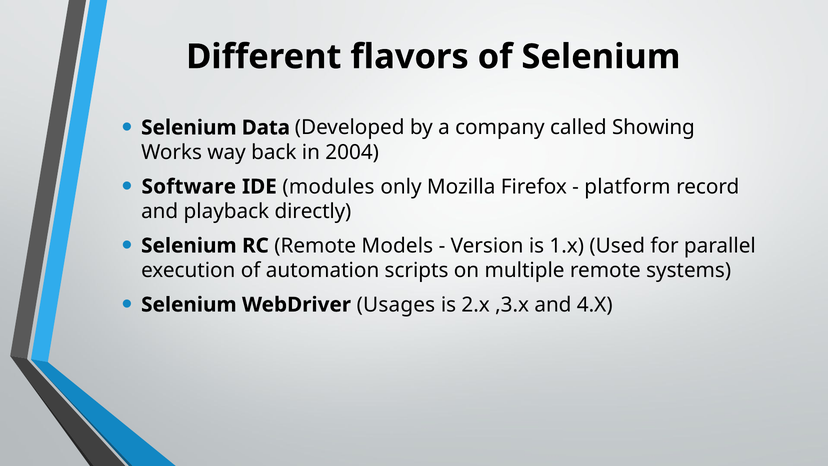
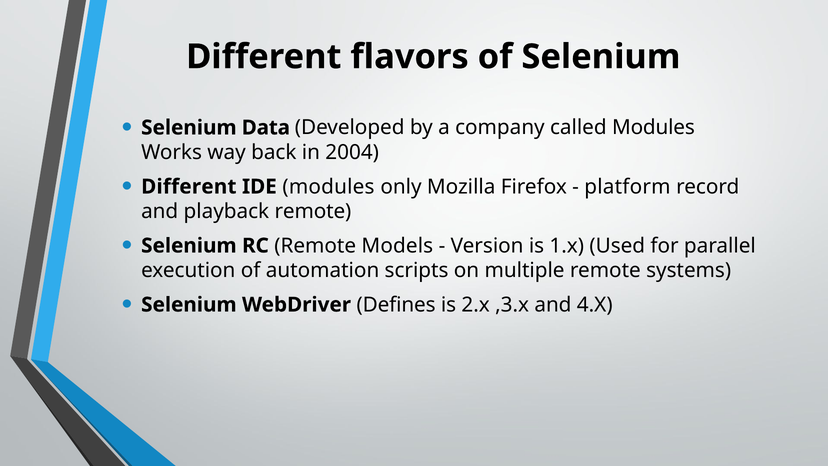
called Showing: Showing -> Modules
Software at (189, 187): Software -> Different
playback directly: directly -> remote
Usages: Usages -> Defines
